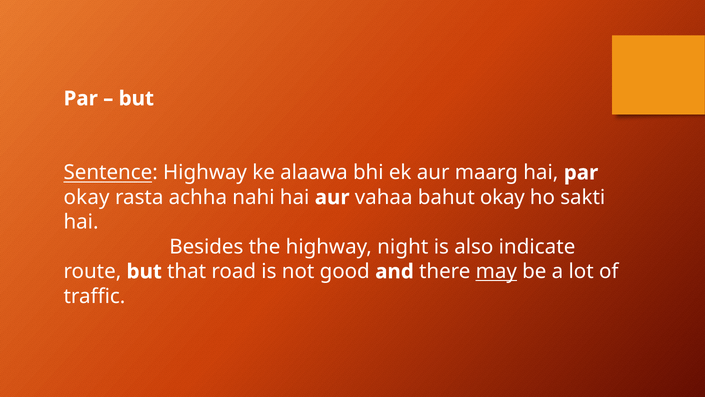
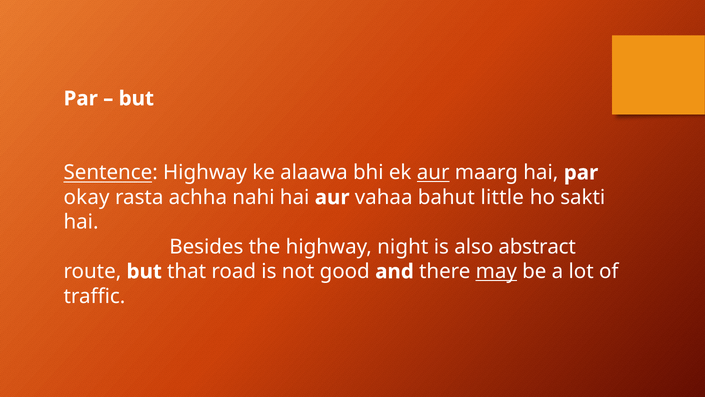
aur at (433, 173) underline: none -> present
bahut okay: okay -> little
indicate: indicate -> abstract
